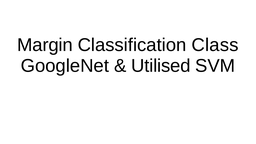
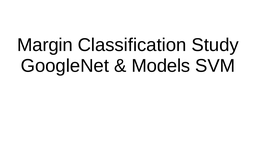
Class: Class -> Study
Utilised: Utilised -> Models
